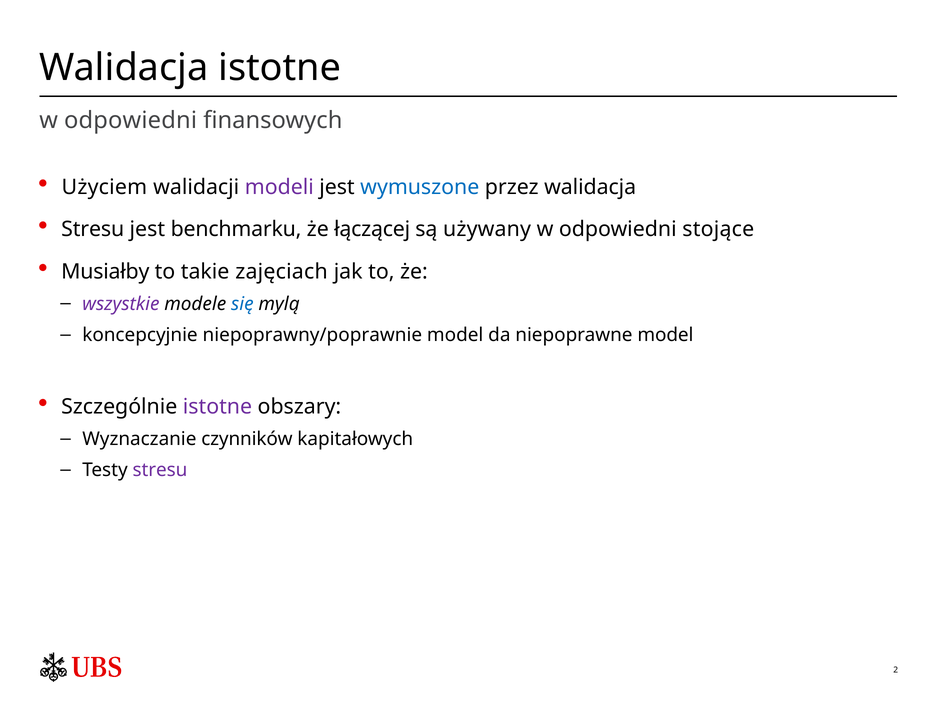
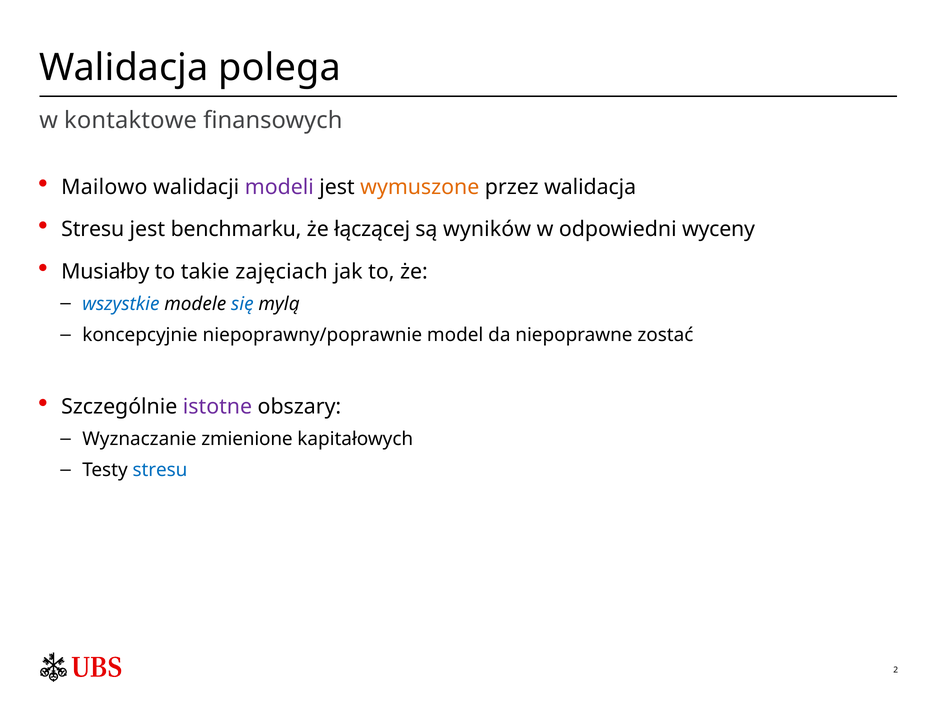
Walidacja istotne: istotne -> polega
odpowiedni at (131, 120): odpowiedni -> kontaktowe
Użyciem: Użyciem -> Mailowo
wymuszone colour: blue -> orange
używany: używany -> wyników
stojące: stojące -> wyceny
wszystkie colour: purple -> blue
niepoprawne model: model -> zostać
czynników: czynników -> zmienione
stresu at (160, 470) colour: purple -> blue
